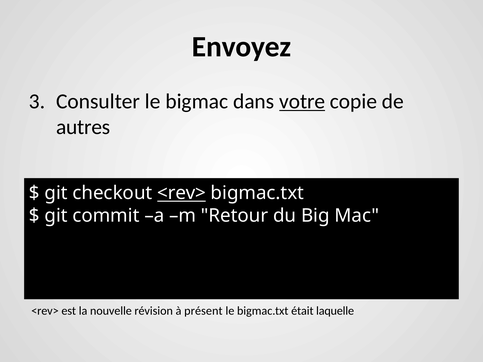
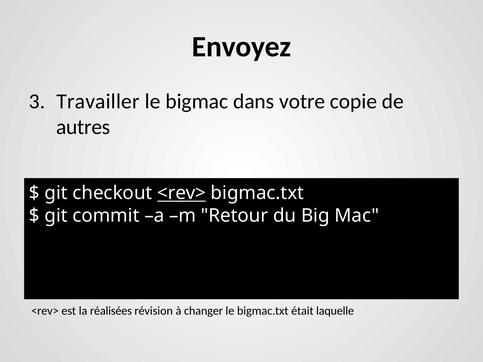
Consulter: Consulter -> Travailler
votre underline: present -> none
nouvelle: nouvelle -> réalisées
présent: présent -> changer
